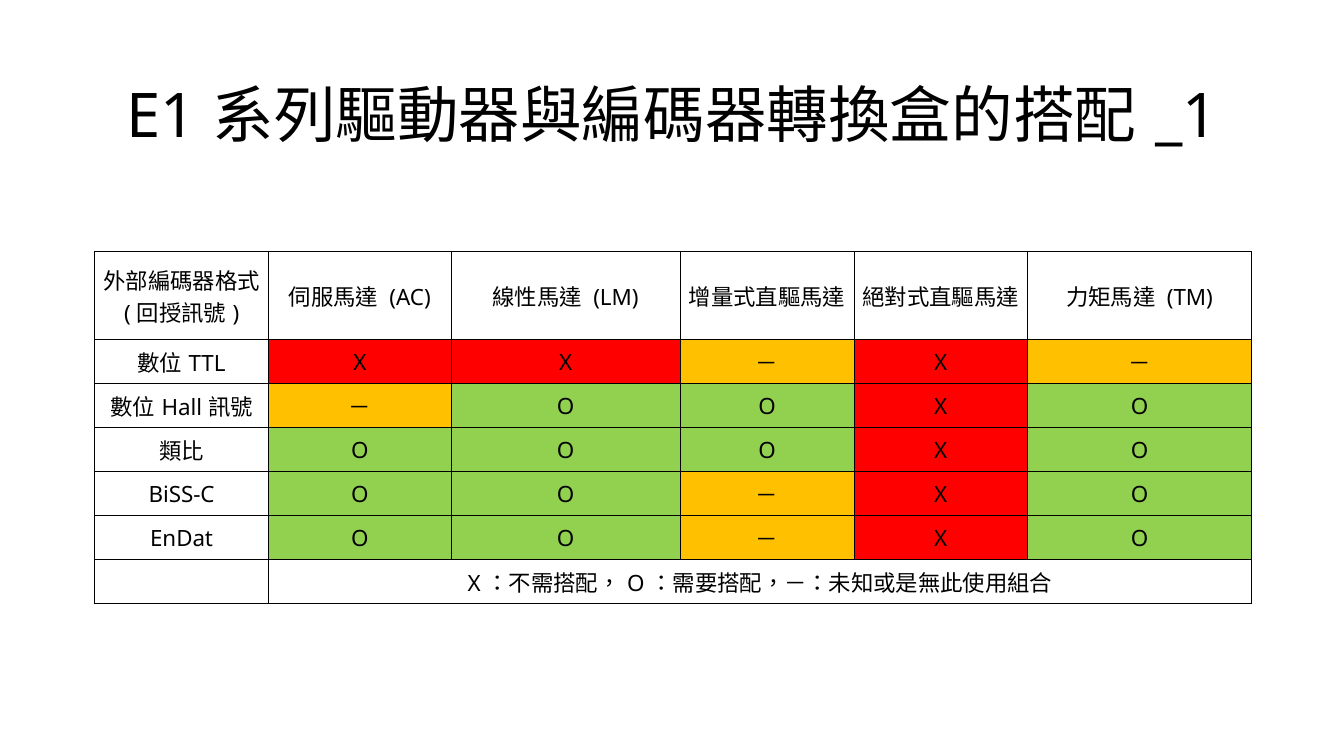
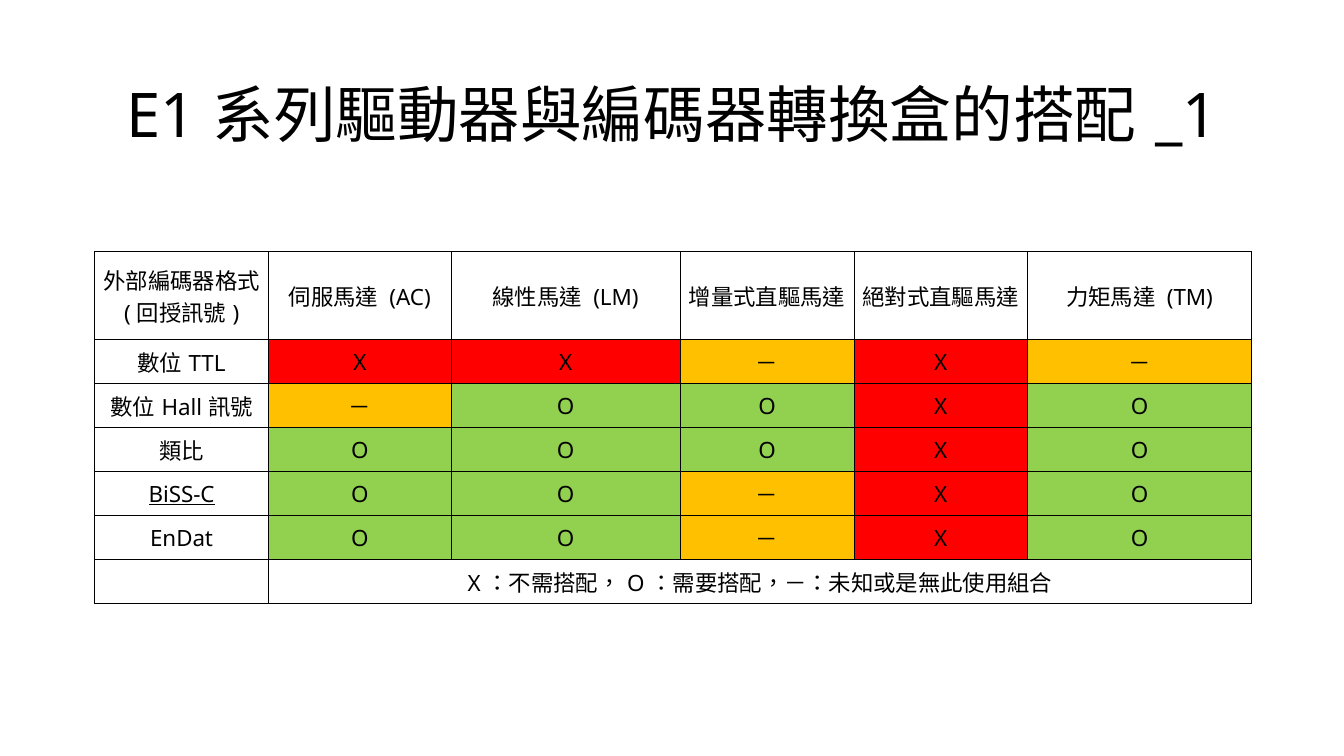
BiSS-C underline: none -> present
